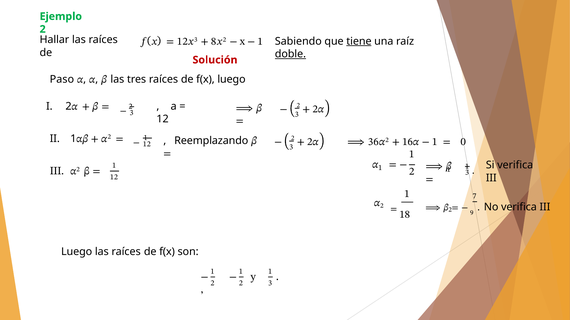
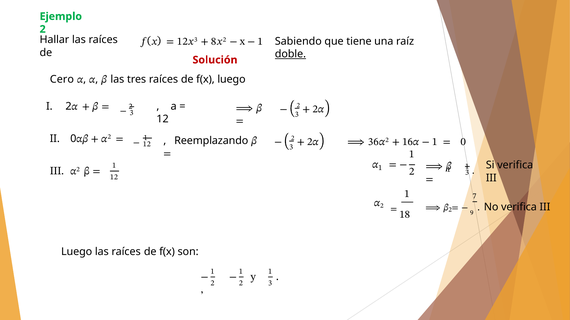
tiene underline: present -> none
Paso: Paso -> Cero
II 1: 1 -> 0
